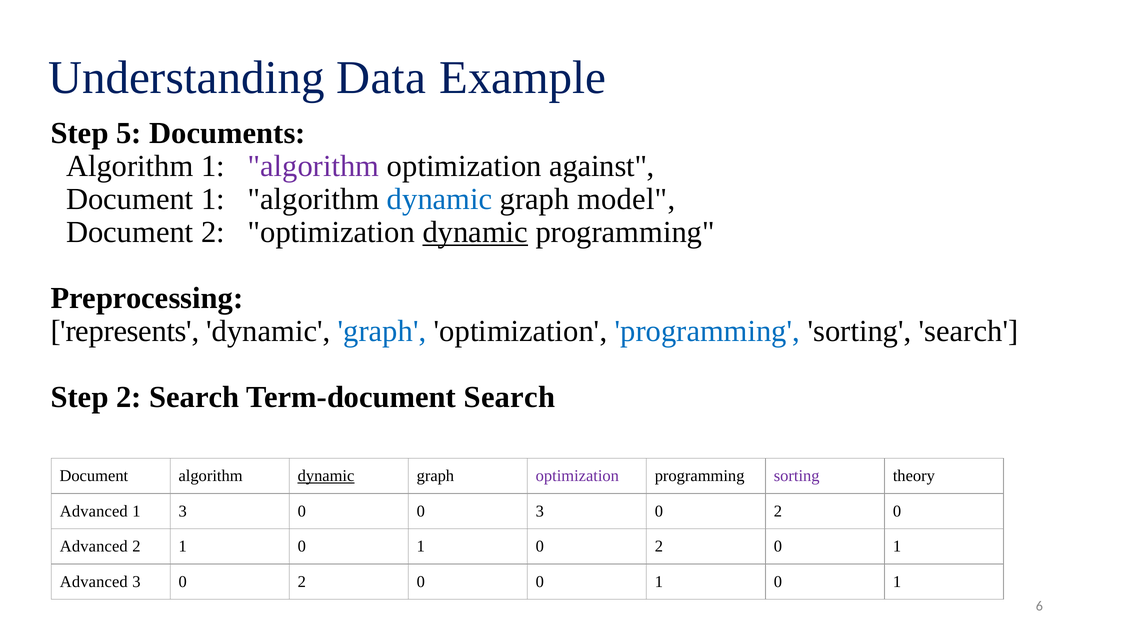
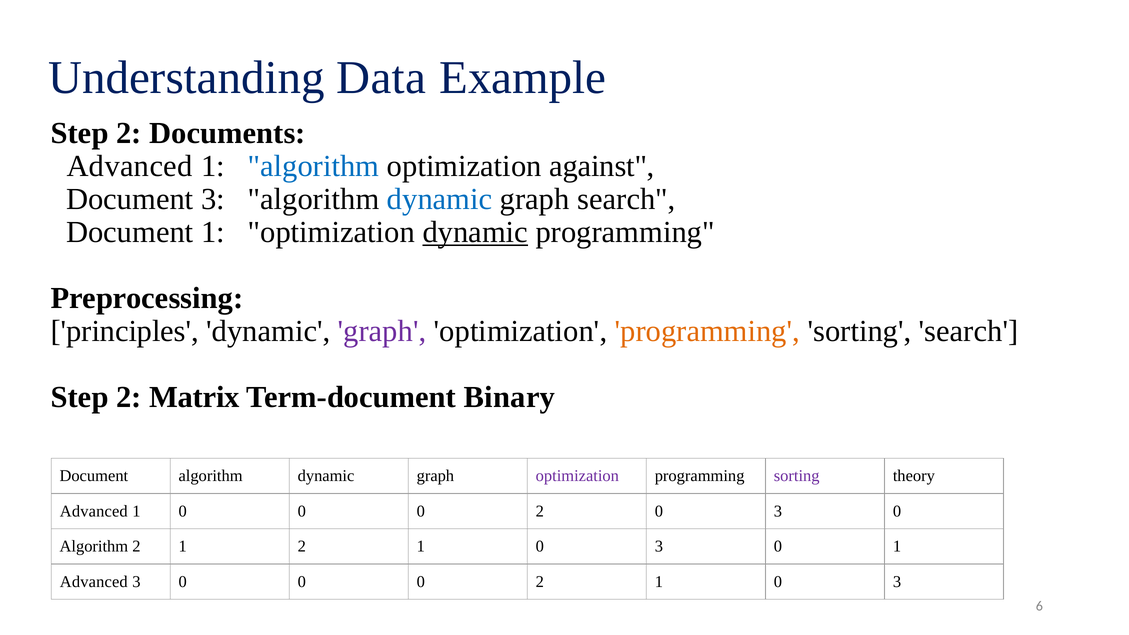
5 at (129, 133): 5 -> 2
Algorithm at (130, 166): Algorithm -> Advanced
algorithm at (314, 166) colour: purple -> blue
Document 1: 1 -> 3
graph model: model -> search
Document 2: 2 -> 1
represents: represents -> principles
graph at (382, 331) colour: blue -> purple
programming at (707, 331) colour: blue -> orange
2 Search: Search -> Matrix
Term-document Search: Search -> Binary
dynamic at (326, 476) underline: present -> none
3 at (183, 511): 3 -> 0
3 at (540, 511): 3 -> 2
2 at (778, 511): 2 -> 3
Advanced at (94, 546): Advanced -> Algorithm
2 1 0: 0 -> 2
2 at (659, 546): 2 -> 3
2 at (302, 582): 2 -> 0
0 at (540, 582): 0 -> 2
1 at (897, 582): 1 -> 3
